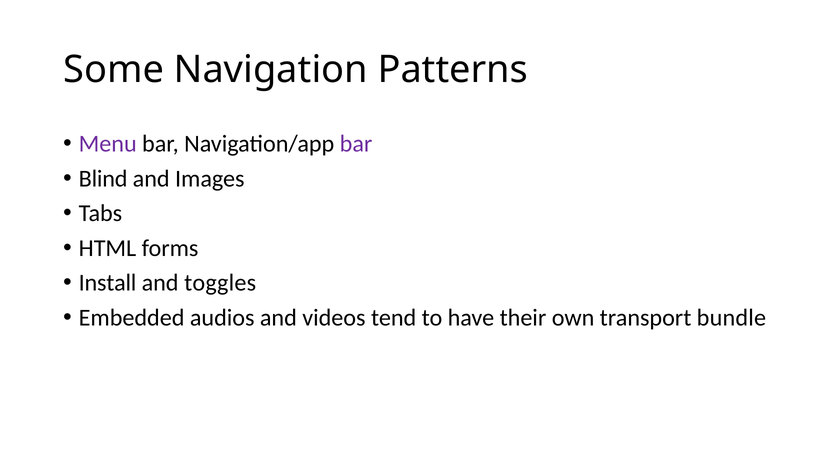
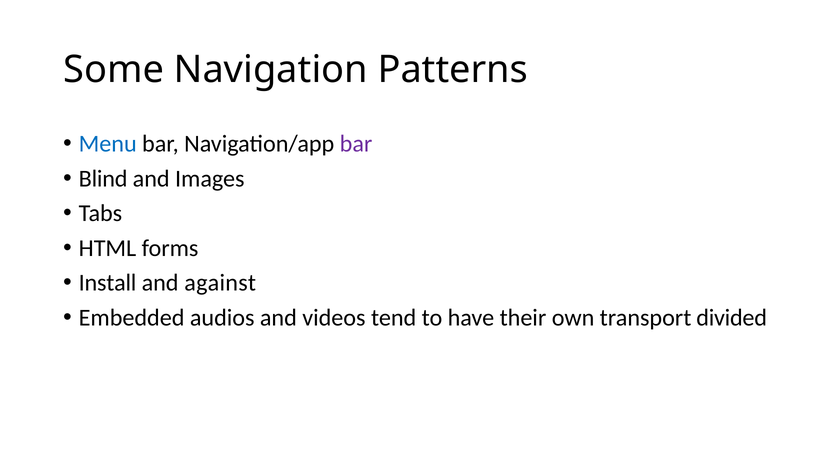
Menu colour: purple -> blue
toggles: toggles -> against
bundle: bundle -> divided
